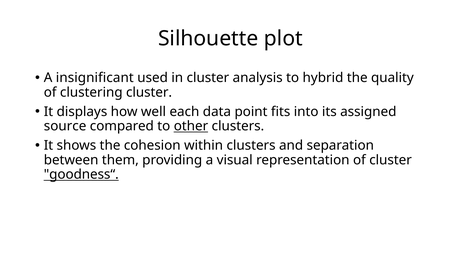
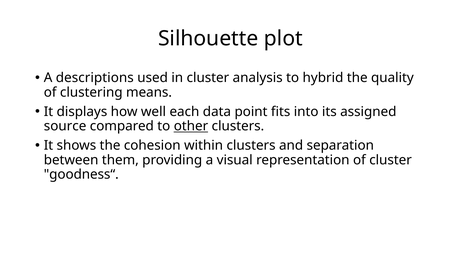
insignificant: insignificant -> descriptions
clustering cluster: cluster -> means
goodness“ underline: present -> none
